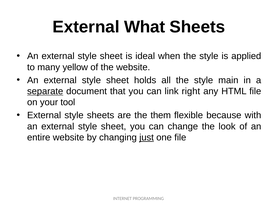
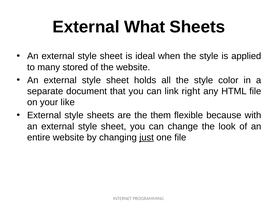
yellow: yellow -> stored
main: main -> color
separate underline: present -> none
tool: tool -> like
